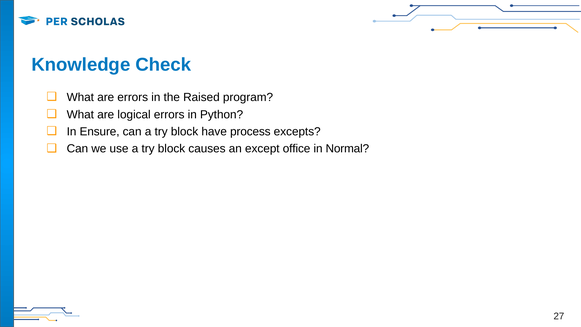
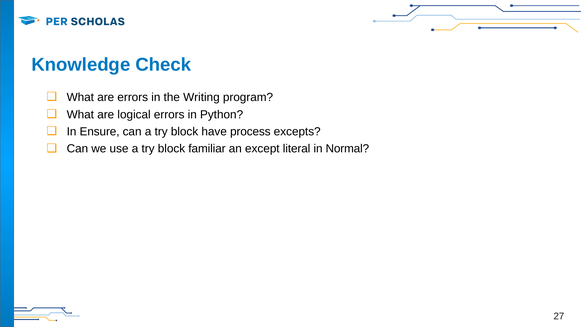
Raised: Raised -> Writing
causes: causes -> familiar
office: office -> literal
